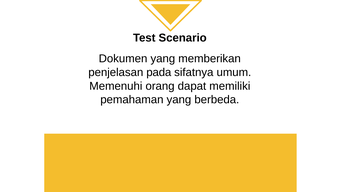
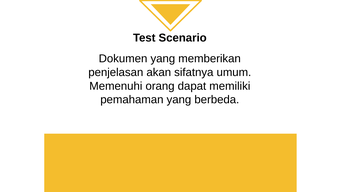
pada: pada -> akan
